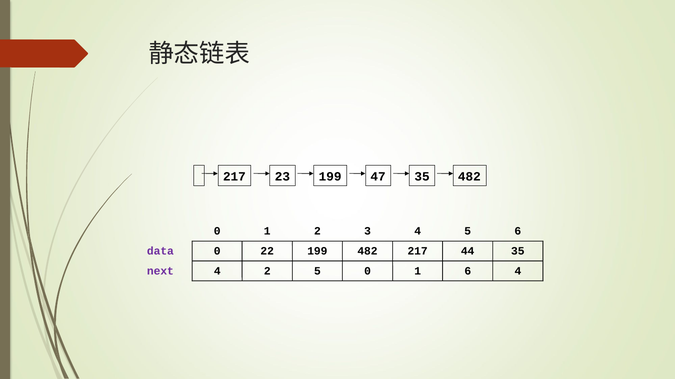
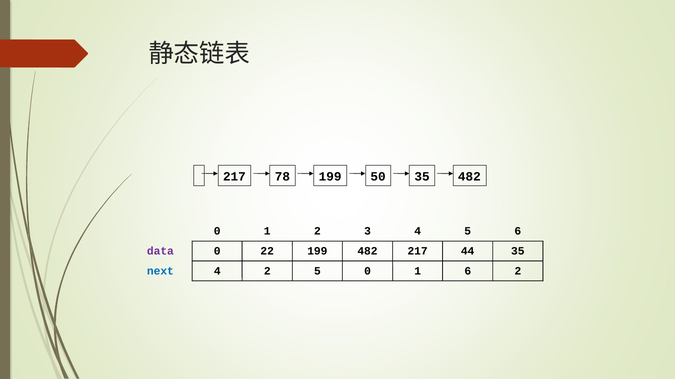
23: 23 -> 78
47: 47 -> 50
next colour: purple -> blue
4 at (518, 272): 4 -> 2
